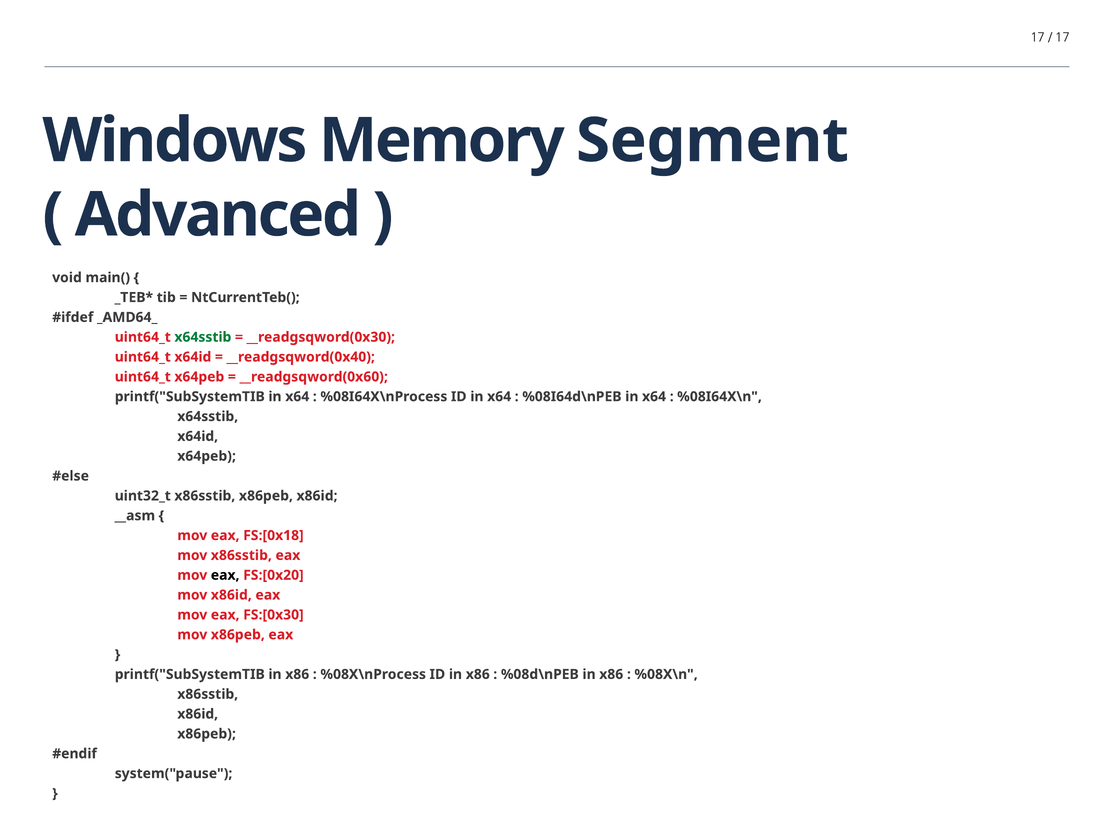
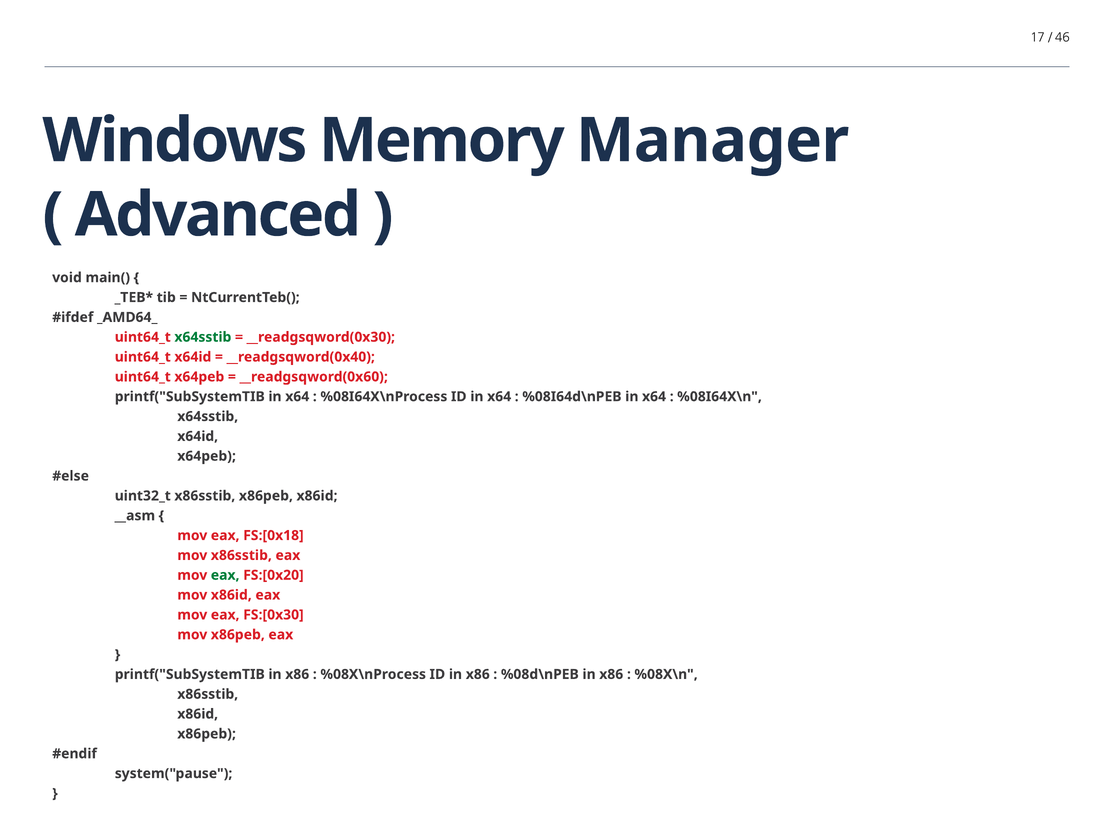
17 at (1062, 38): 17 -> 46
Segment: Segment -> Manager
eax at (225, 575) colour: black -> green
